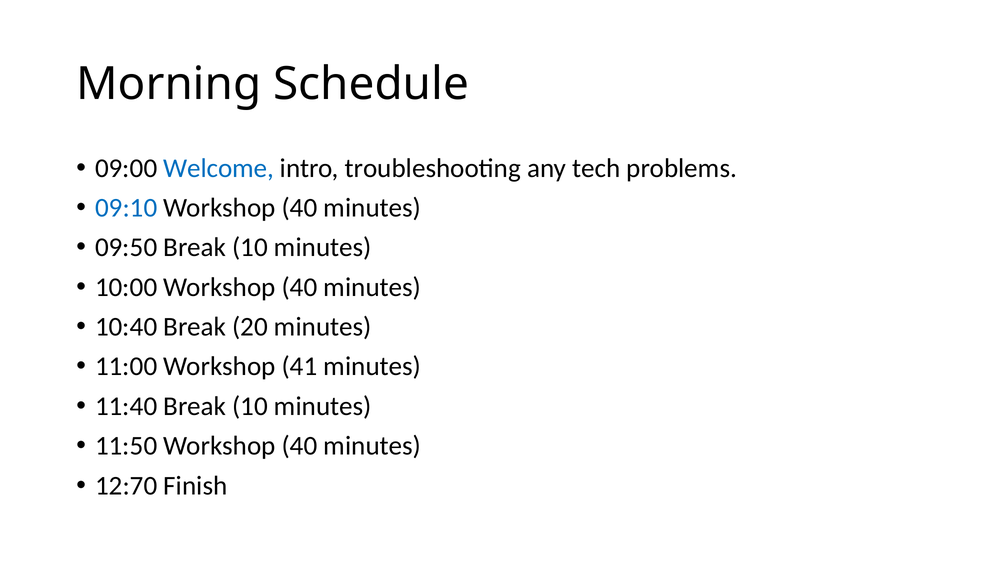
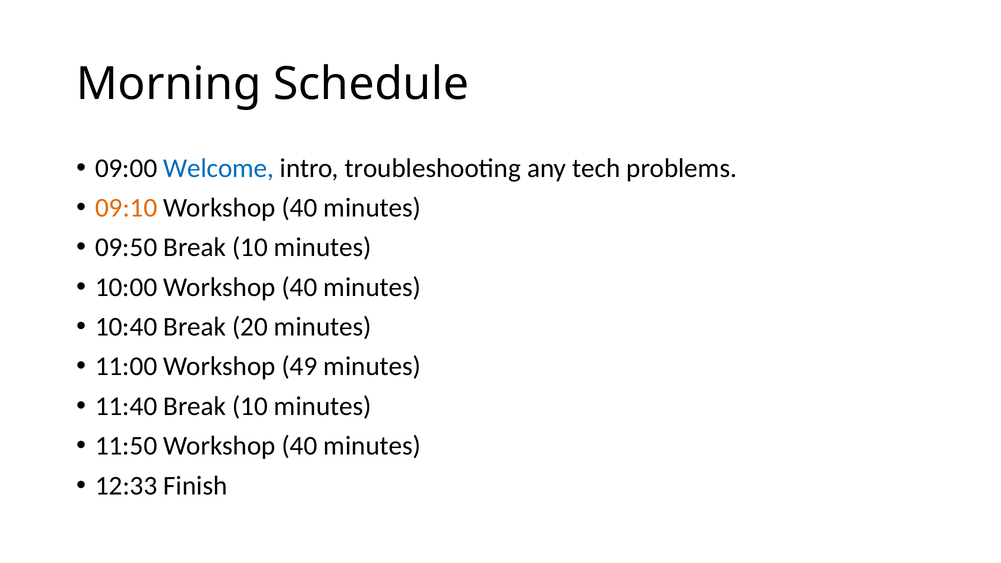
09:10 colour: blue -> orange
41: 41 -> 49
12:70: 12:70 -> 12:33
